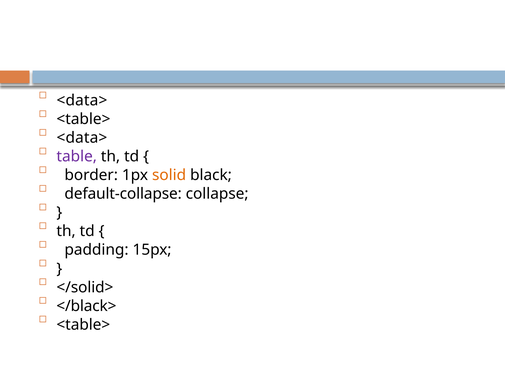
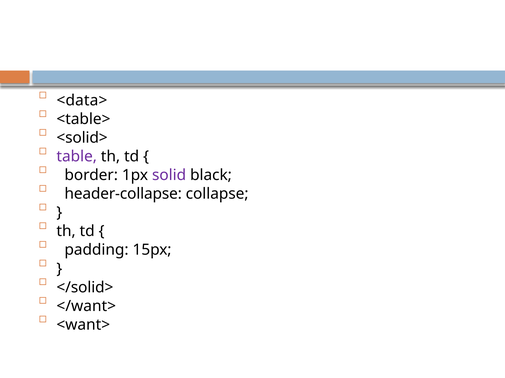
<data> at (82, 138): <data> -> <solid>
solid colour: orange -> purple
default-collapse: default-collapse -> header-collapse
</black>: </black> -> </want>
<table> at (83, 325): <table> -> <want>
